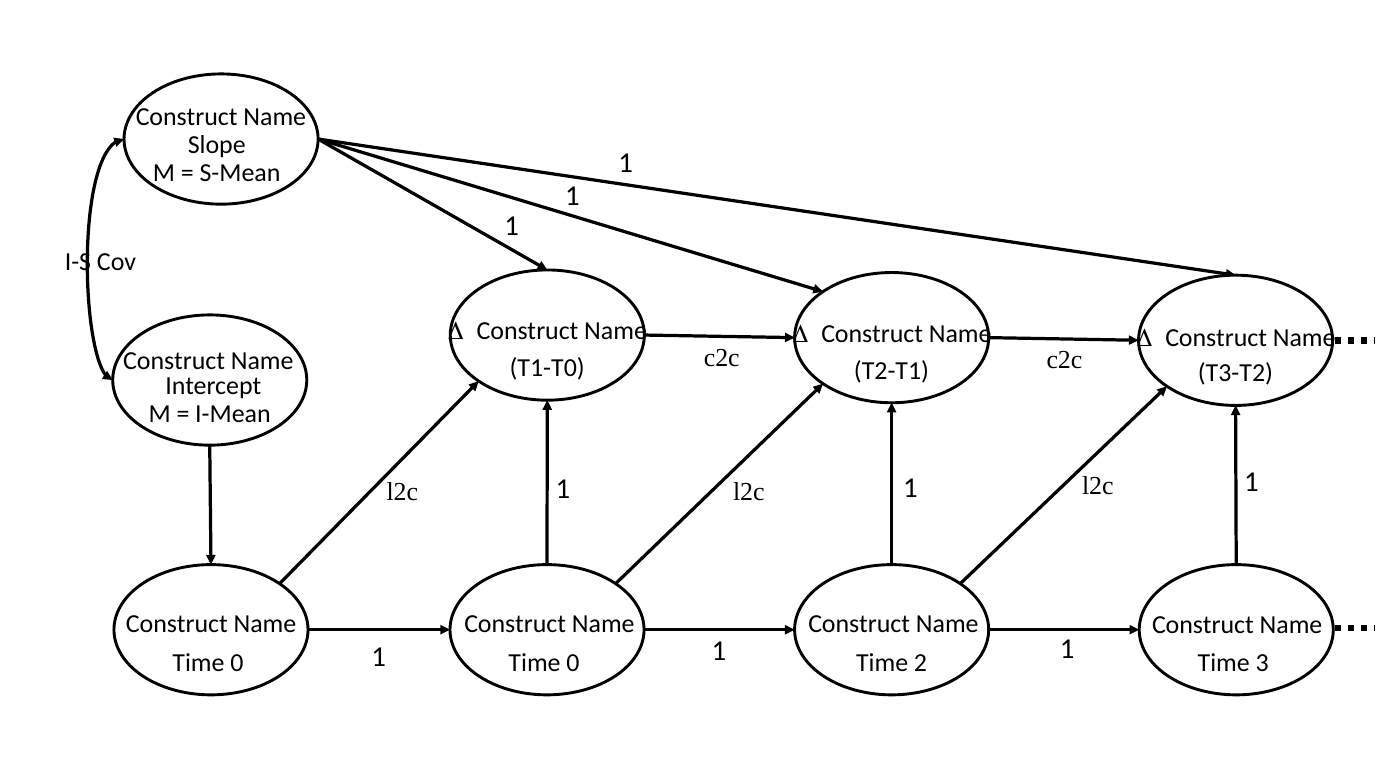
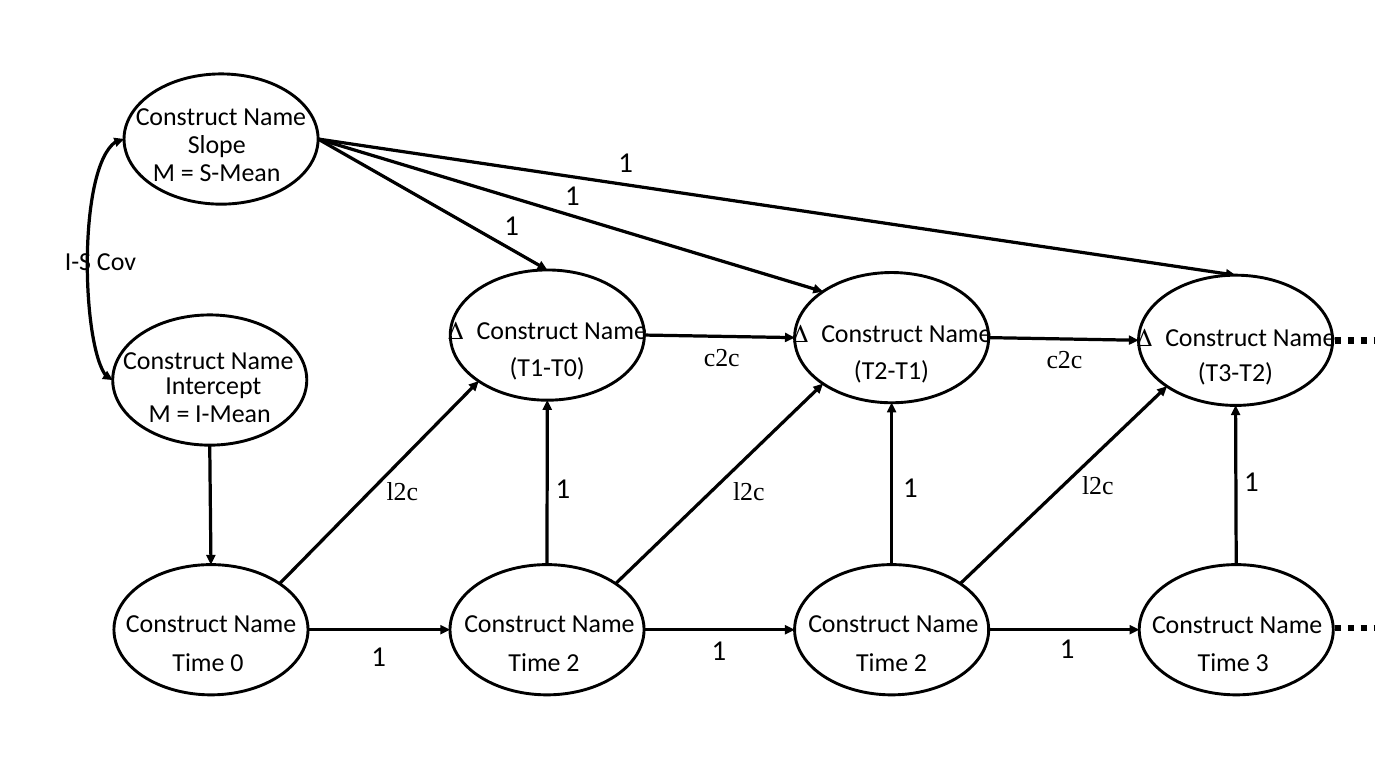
0 Time 0: 0 -> 2
